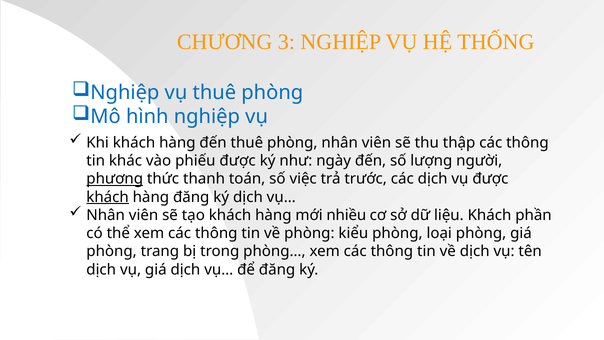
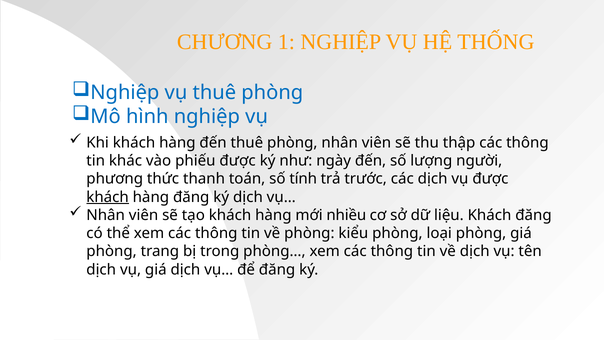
3: 3 -> 1
phương underline: present -> none
việc: việc -> tính
Khách phần: phần -> đăng
